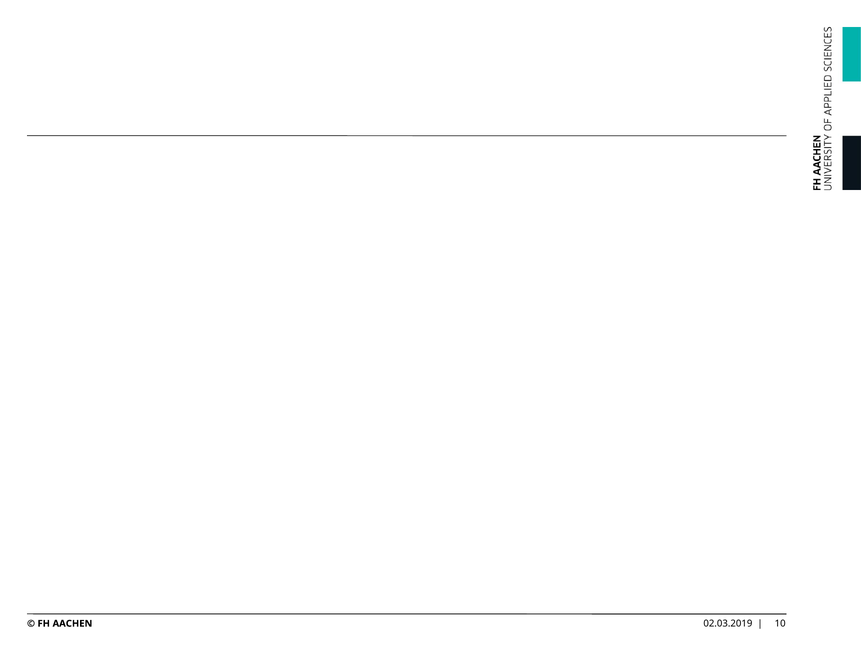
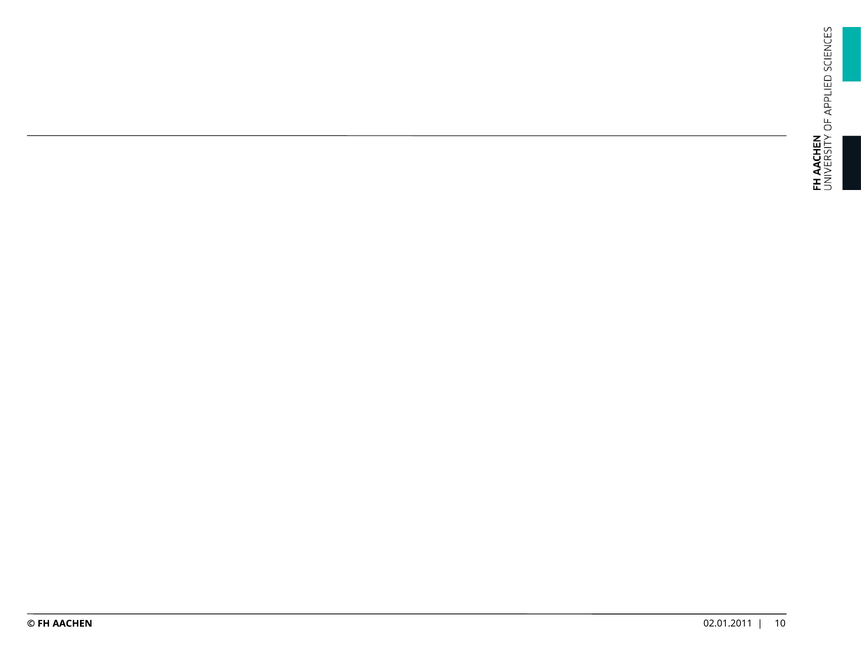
02.03.2019: 02.03.2019 -> 02.01.2011
